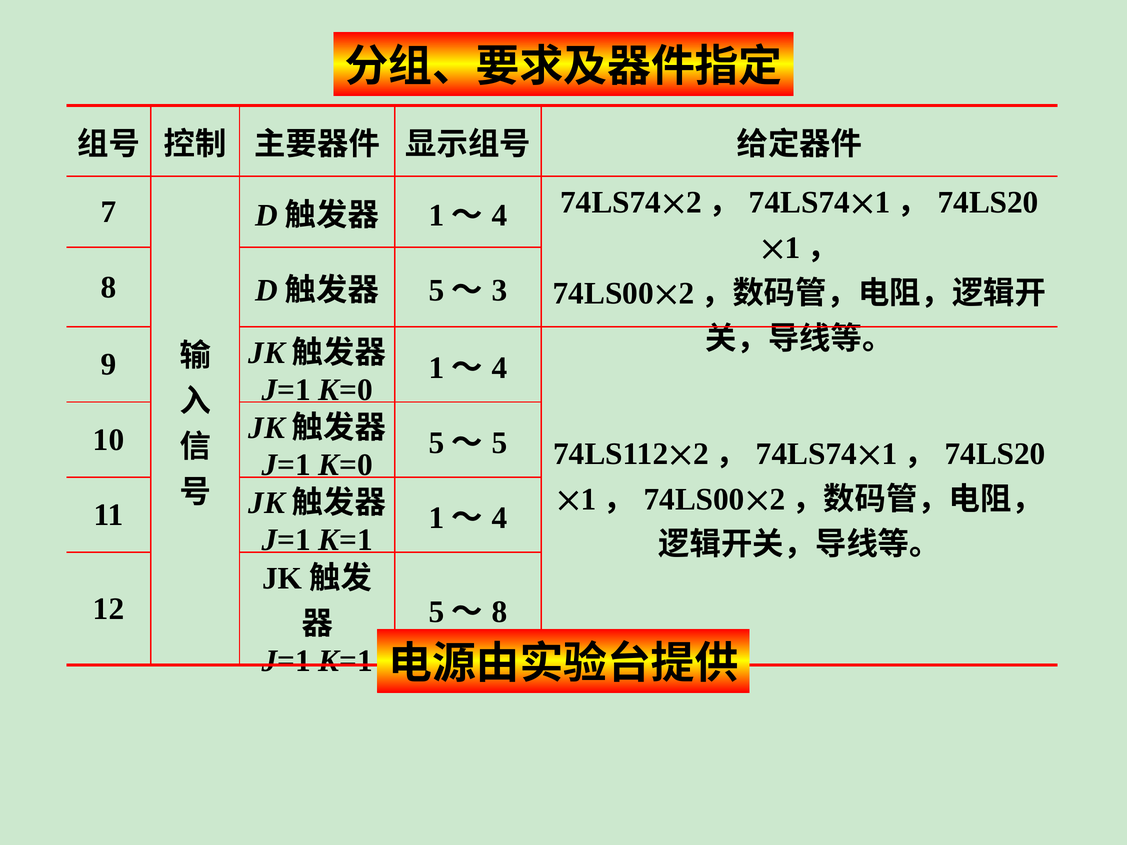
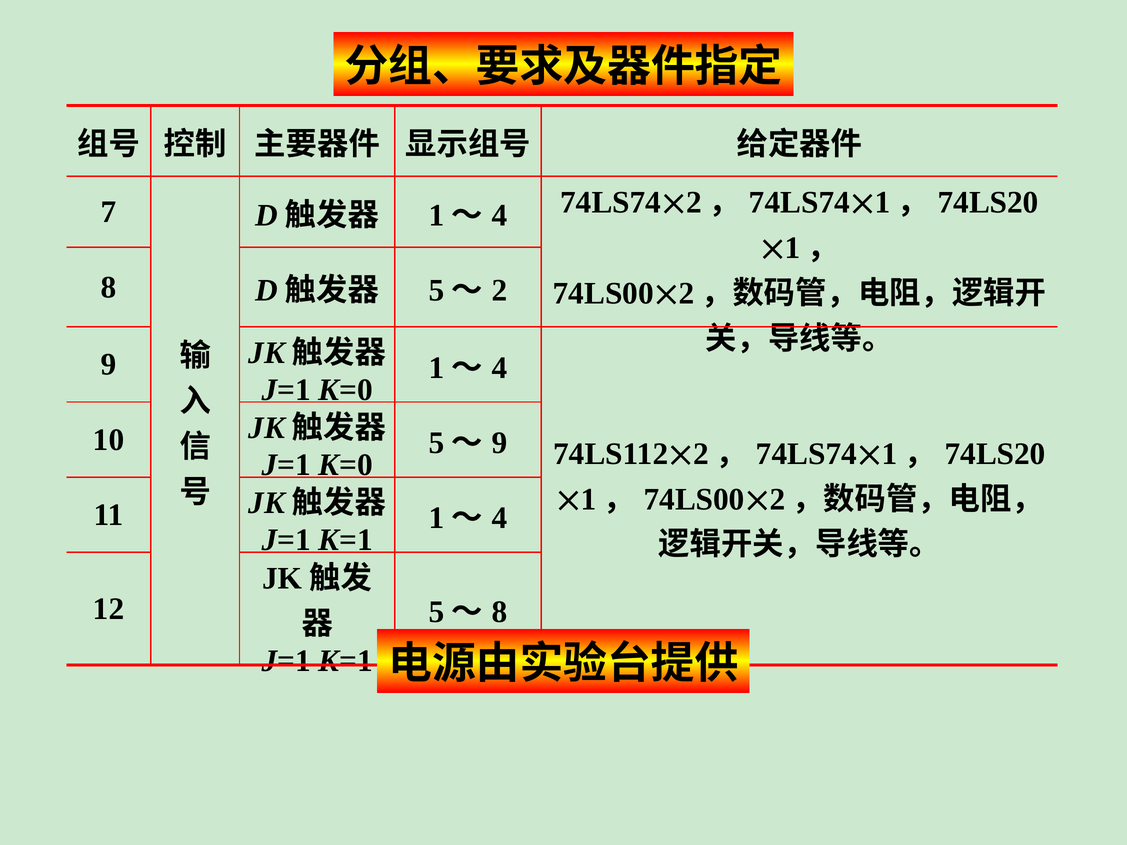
3: 3 -> 2
5 at (500, 443): 5 -> 9
